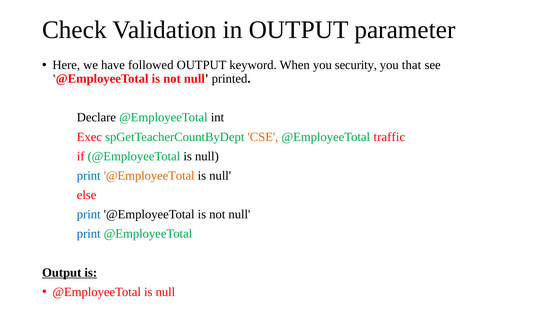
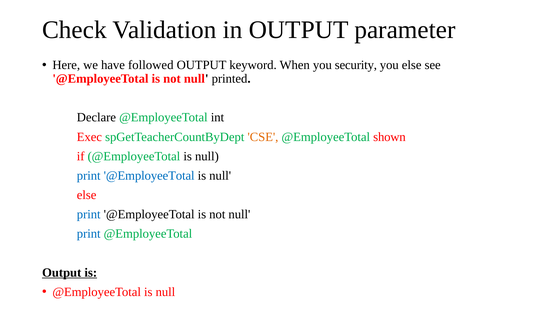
you that: that -> else
traffic: traffic -> shown
@EmployeeTotal at (149, 176) colour: orange -> blue
